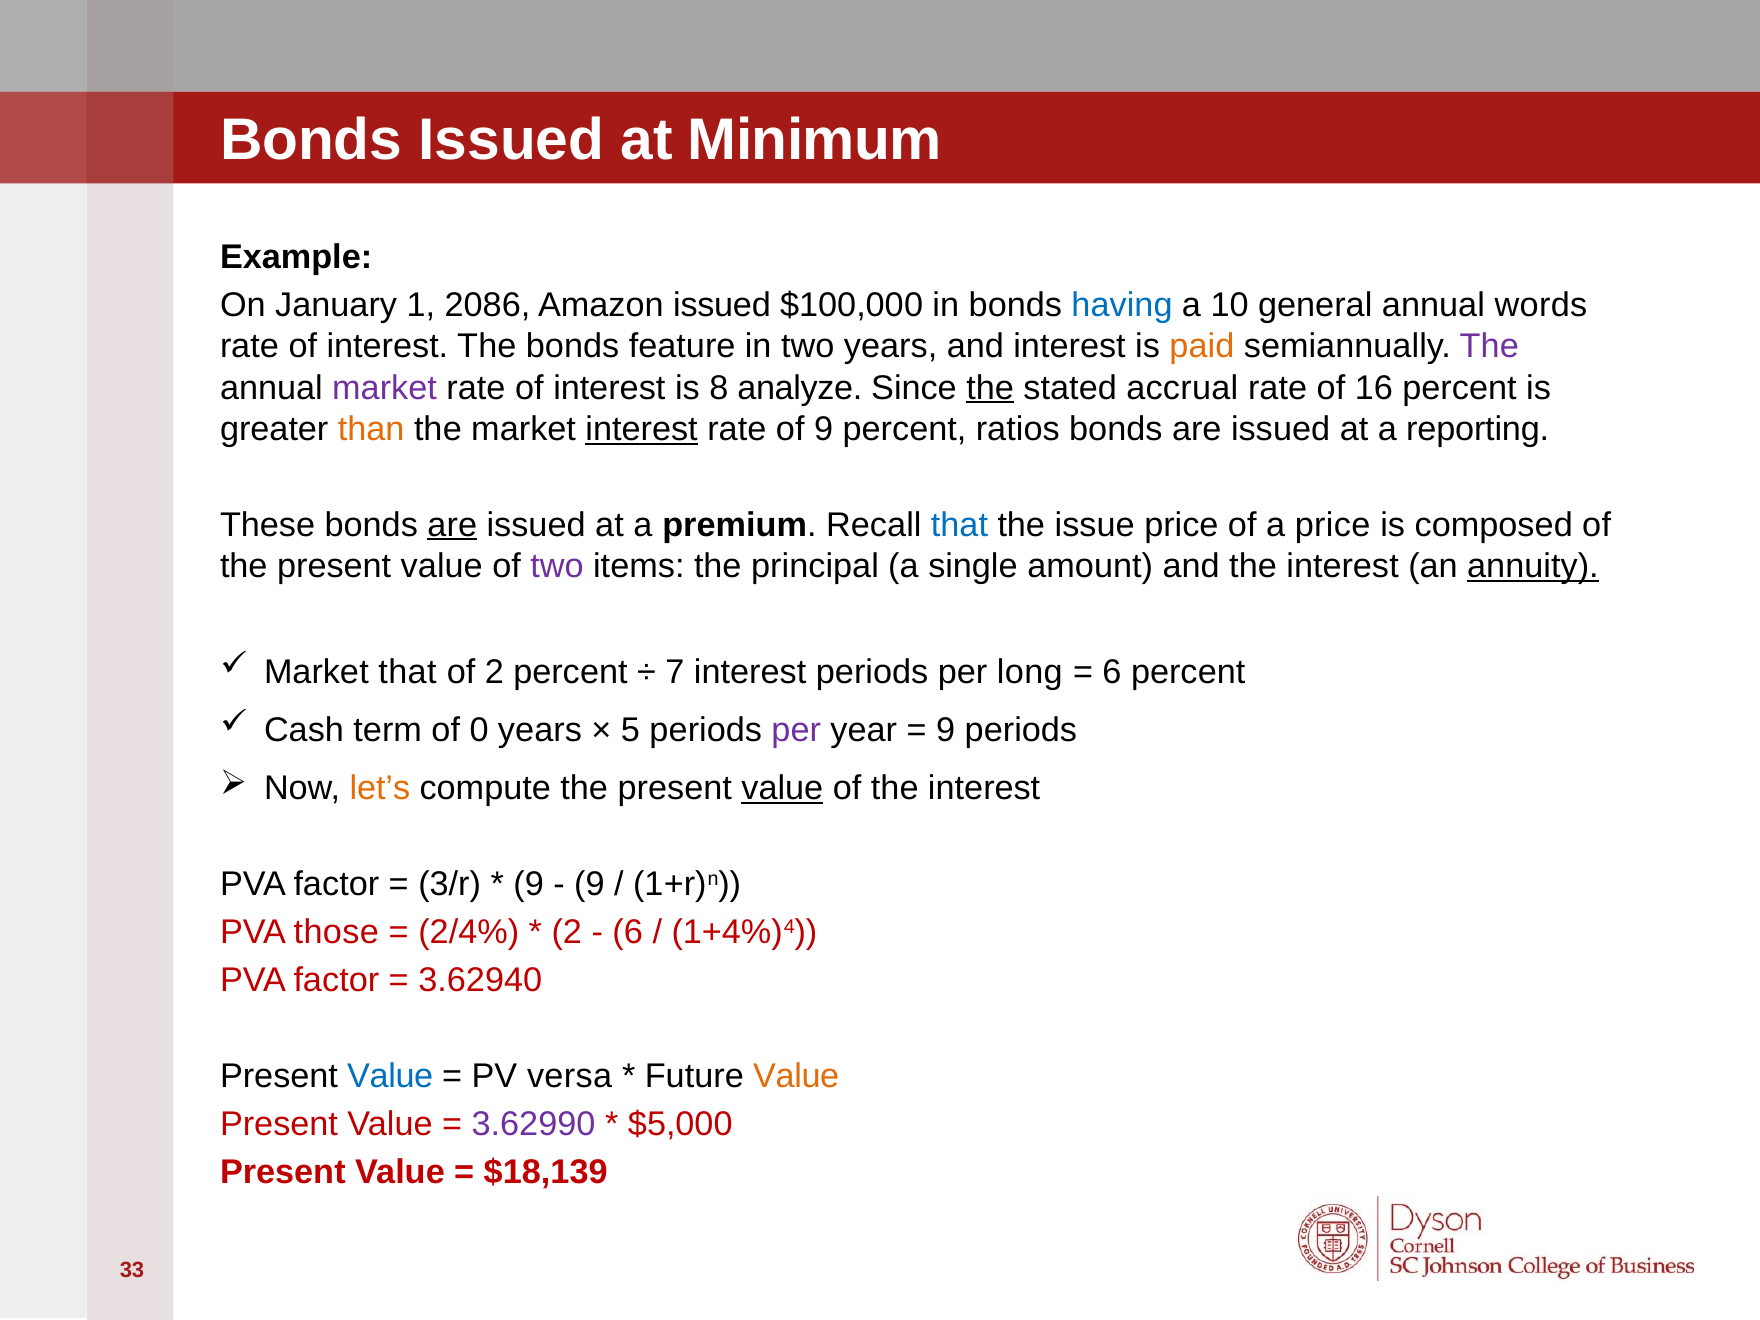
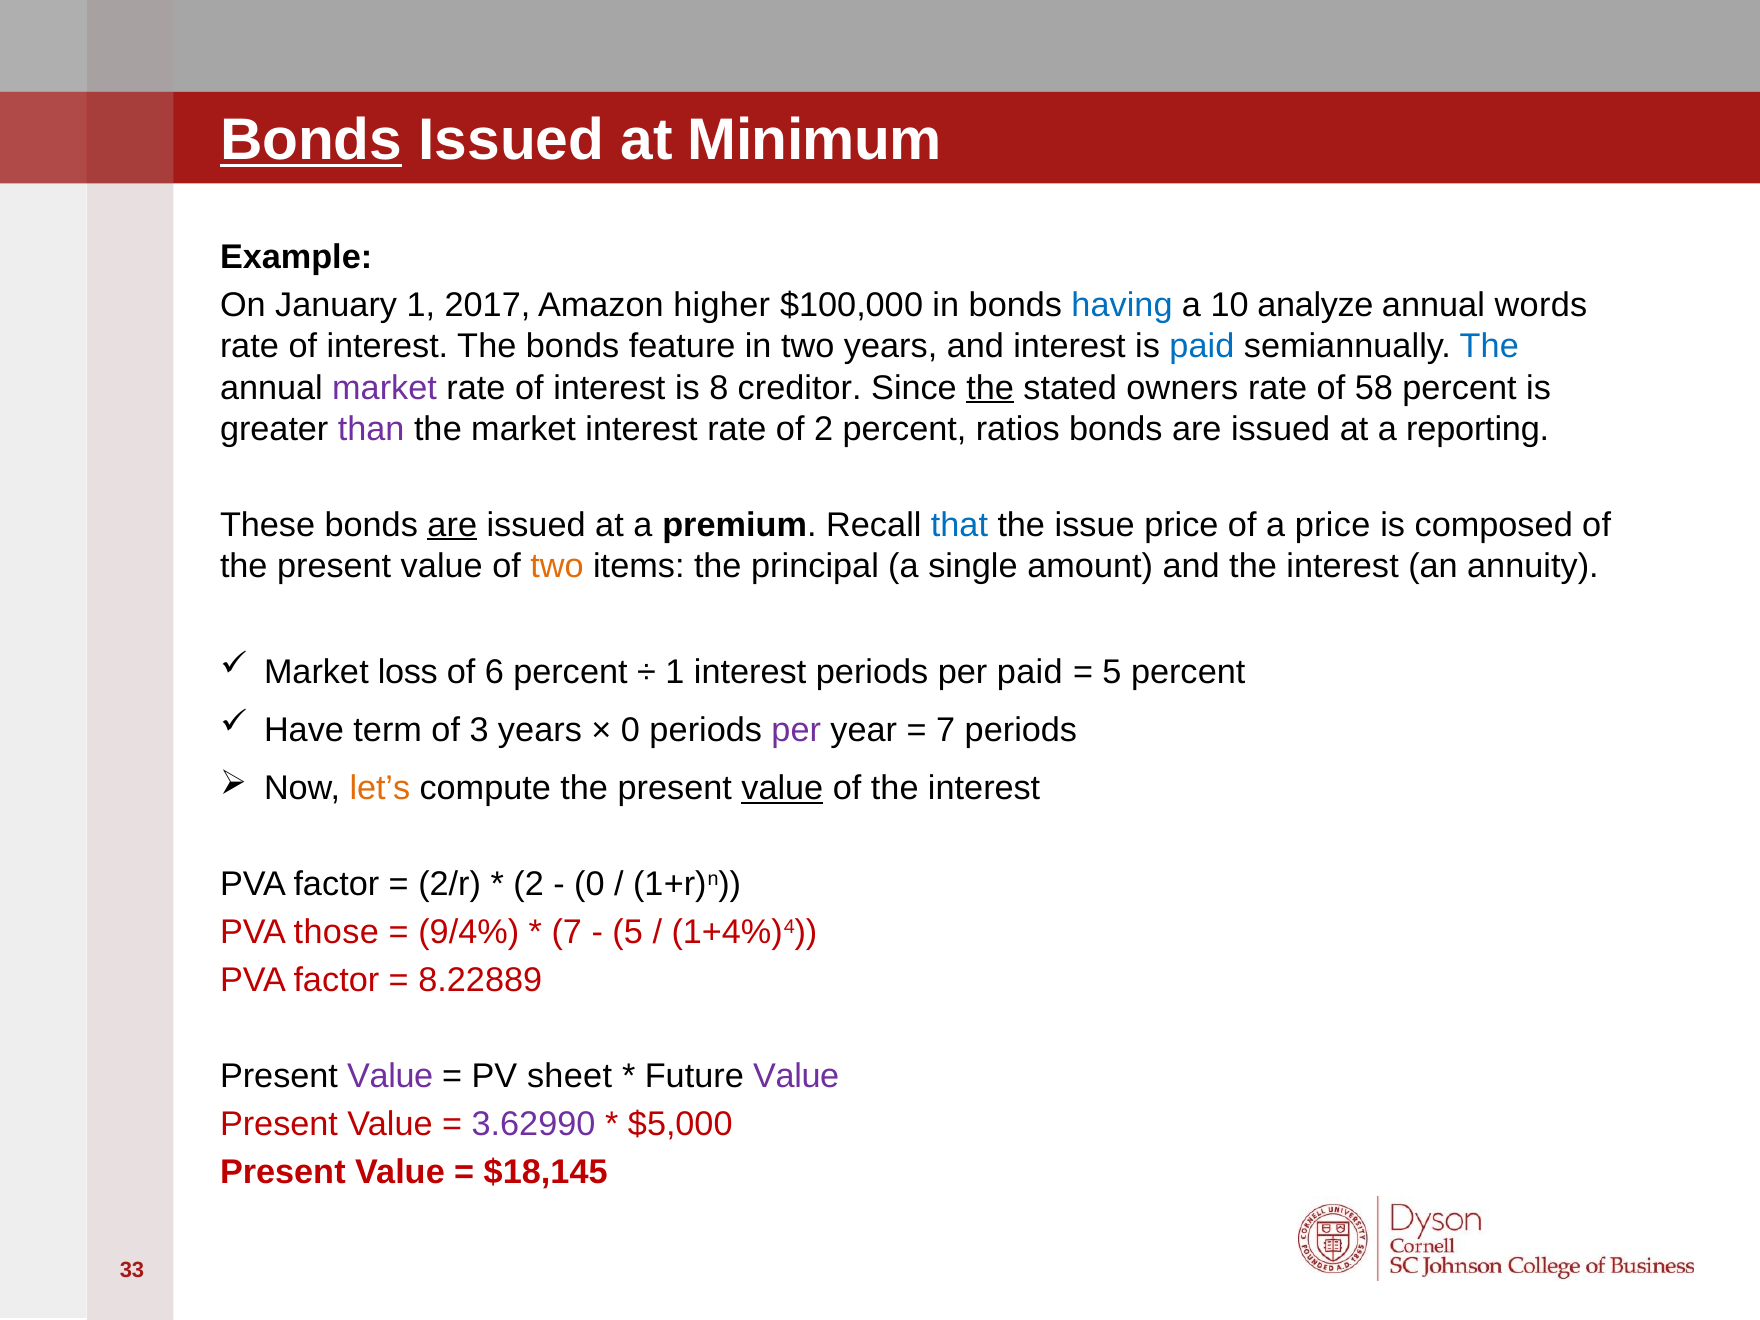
Bonds at (311, 140) underline: none -> present
2086: 2086 -> 2017
Amazon issued: issued -> higher
general: general -> analyze
paid at (1202, 347) colour: orange -> blue
The at (1489, 347) colour: purple -> blue
analyze: analyze -> creditor
accrual: accrual -> owners
16: 16 -> 58
than colour: orange -> purple
interest at (642, 429) underline: present -> none
of 9: 9 -> 2
two at (557, 566) colour: purple -> orange
annuity underline: present -> none
Market that: that -> loss
of 2: 2 -> 6
7 at (675, 672): 7 -> 1
per long: long -> paid
6 at (1112, 672): 6 -> 5
Cash: Cash -> Have
0: 0 -> 3
5 at (630, 730): 5 -> 0
9 at (946, 730): 9 -> 7
3/r: 3/r -> 2/r
9 at (529, 884): 9 -> 2
9 at (589, 884): 9 -> 0
2/4%: 2/4% -> 9/4%
2 at (567, 932): 2 -> 7
6 at (628, 932): 6 -> 5
3.62940: 3.62940 -> 8.22889
Value at (390, 1076) colour: blue -> purple
versa: versa -> sheet
Value at (796, 1076) colour: orange -> purple
$18,139: $18,139 -> $18,145
